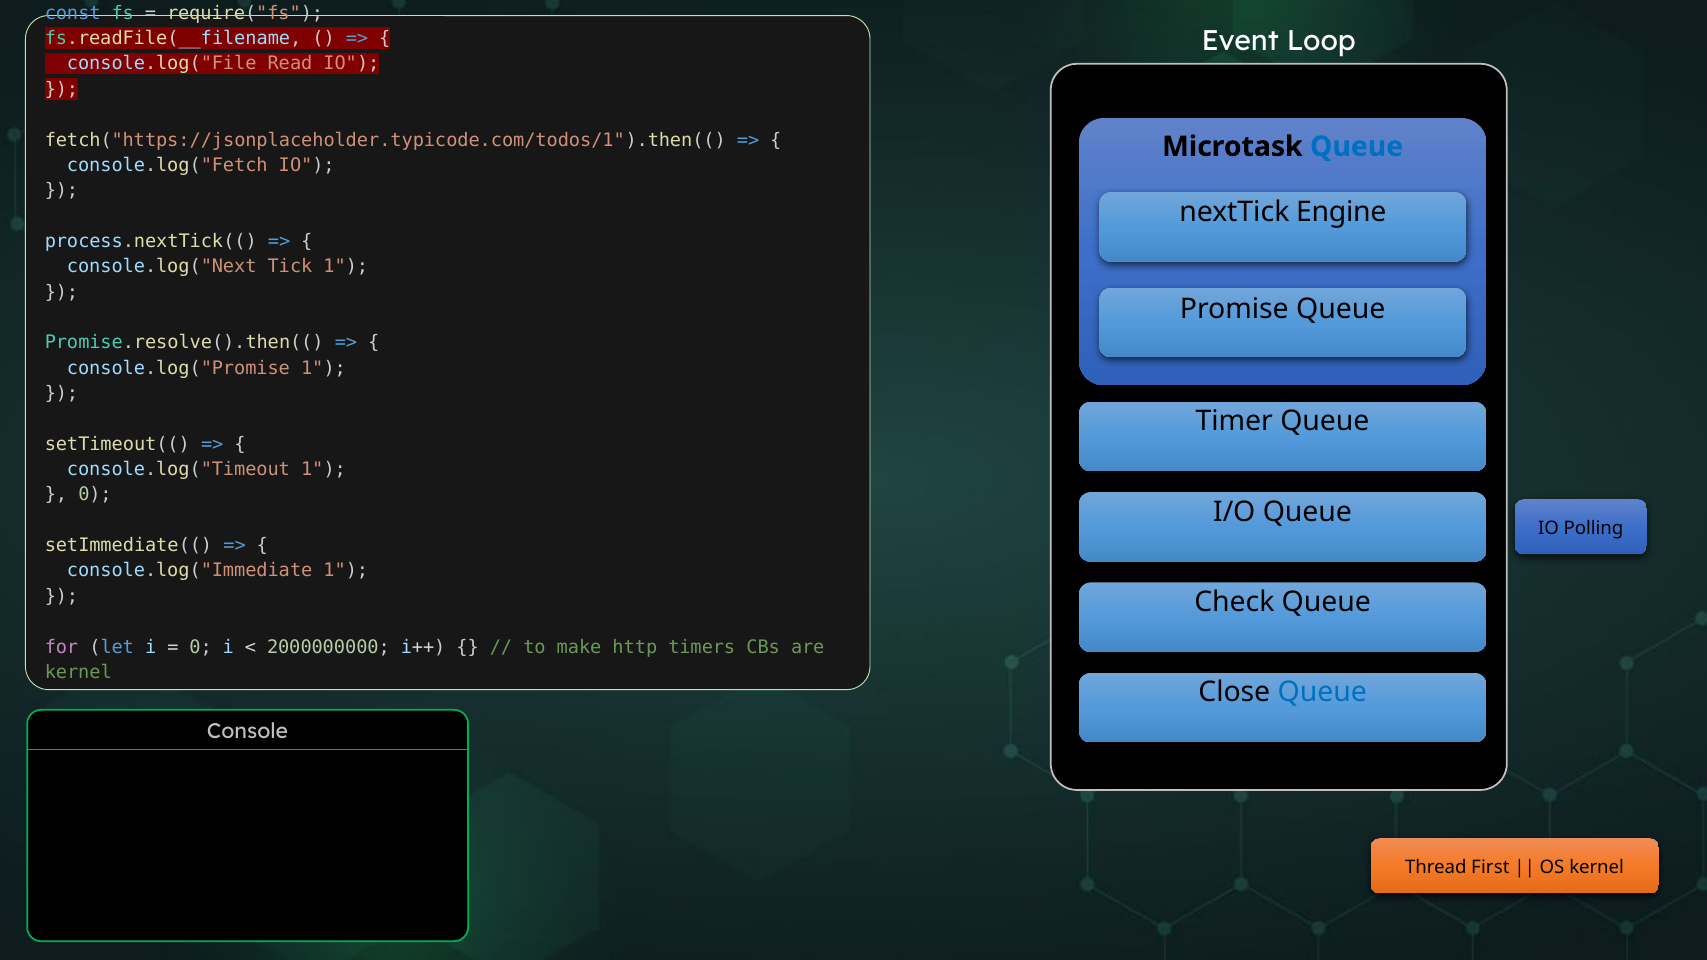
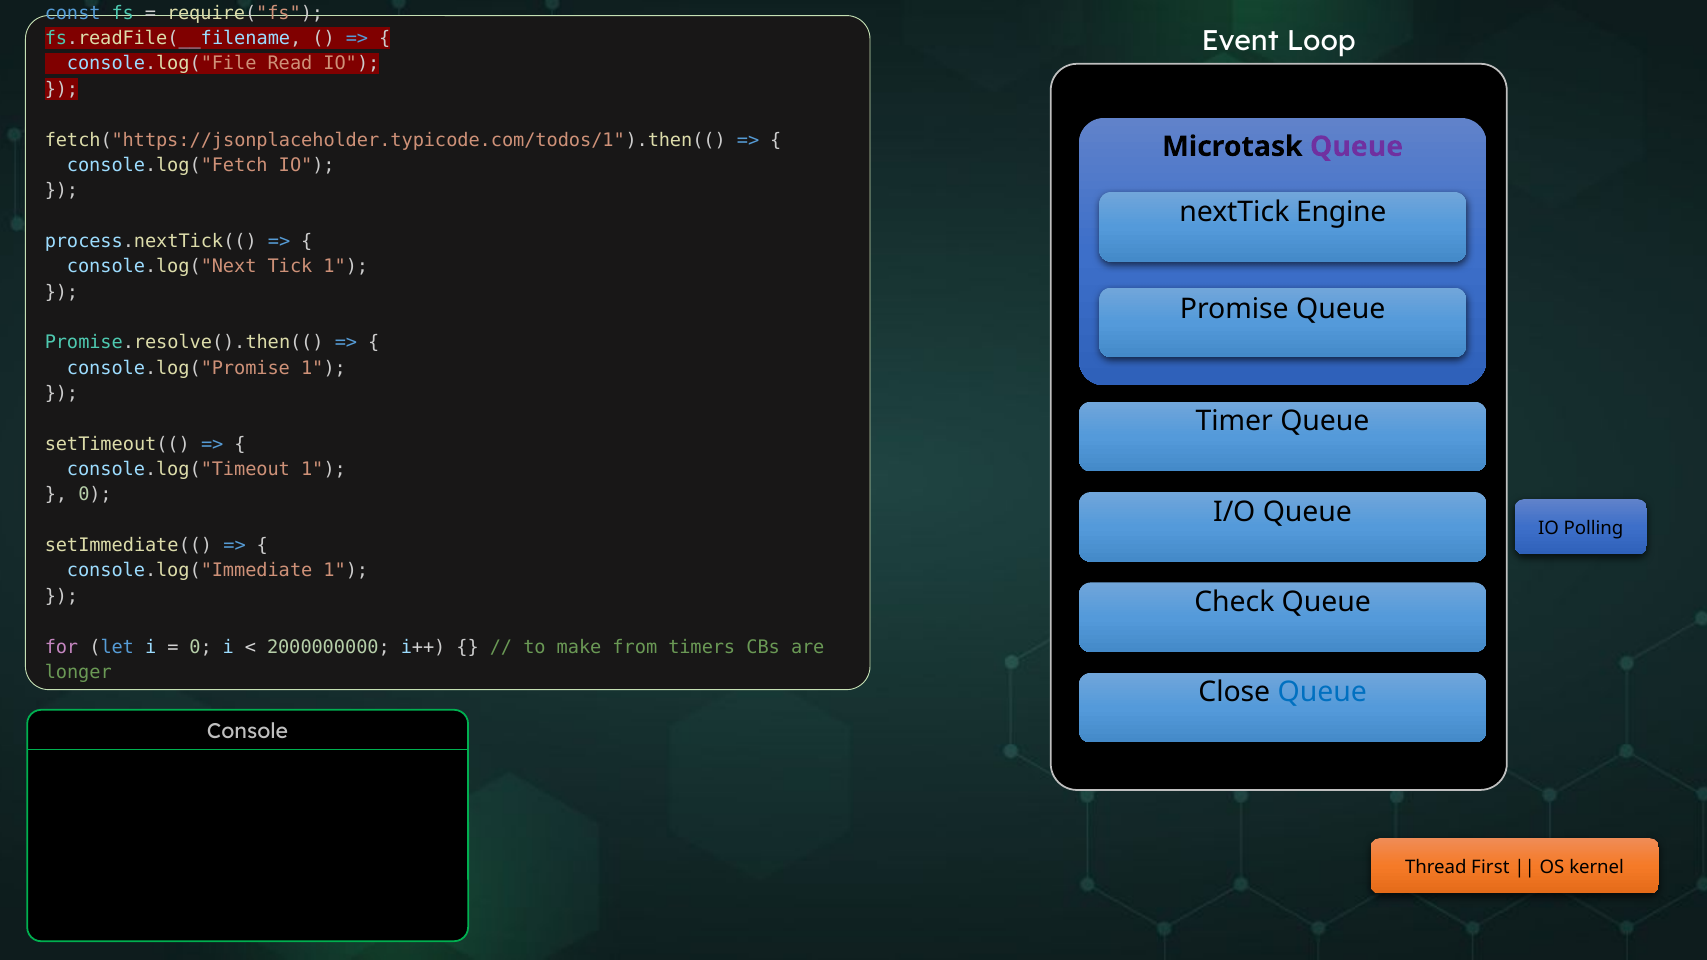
Queue at (1357, 147) colour: blue -> purple
http: http -> from
kernel at (78, 672): kernel -> longer
